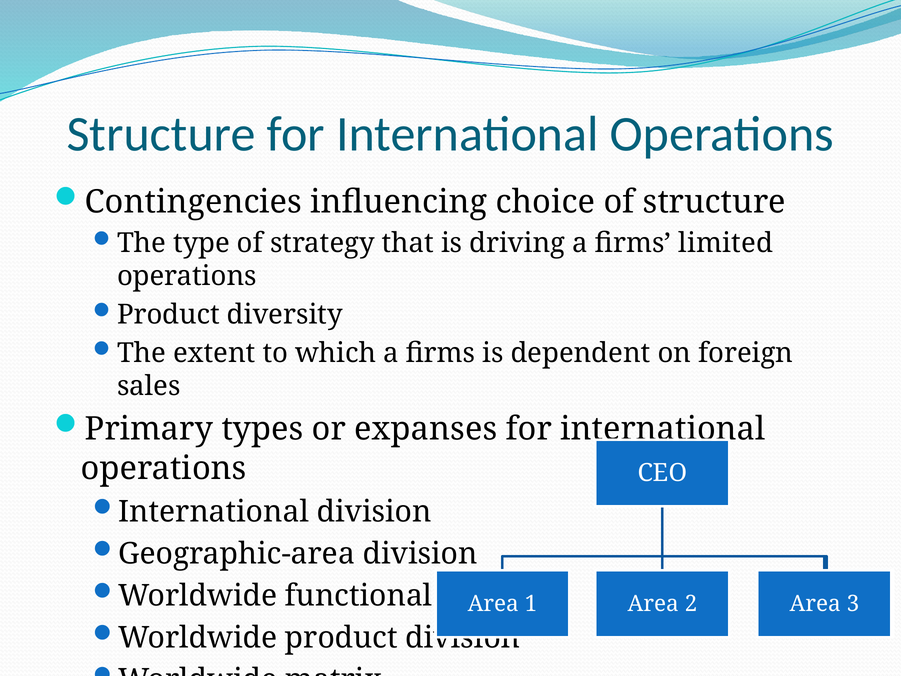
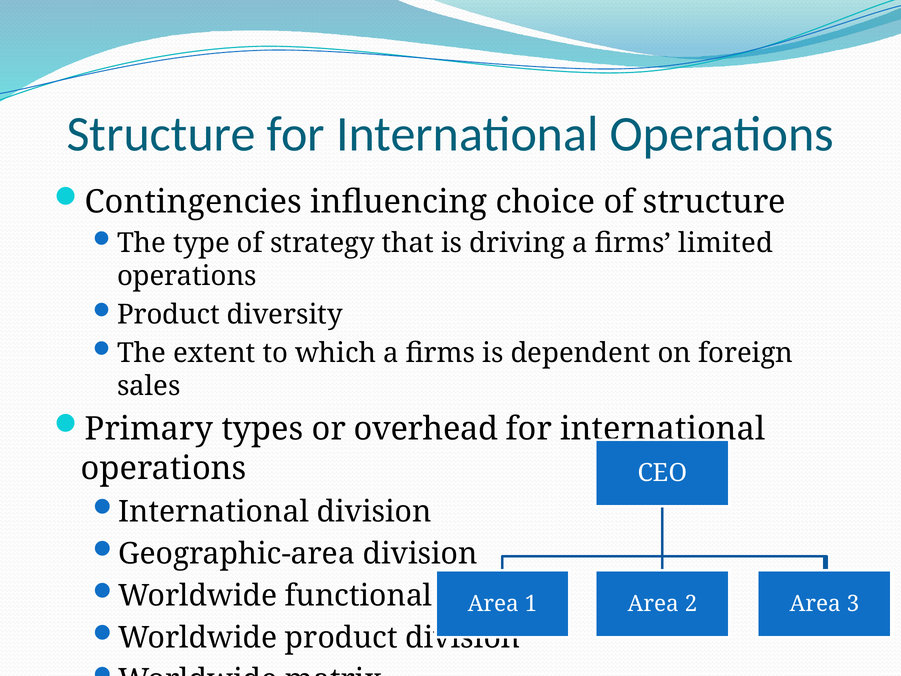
expanses: expanses -> overhead
